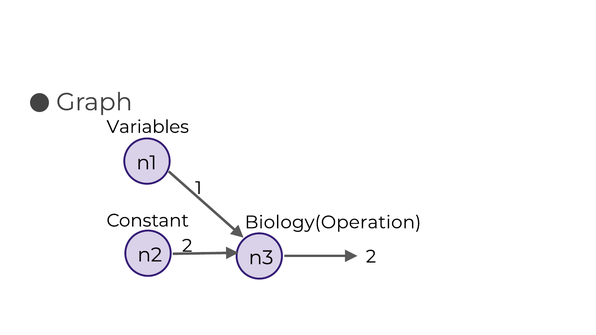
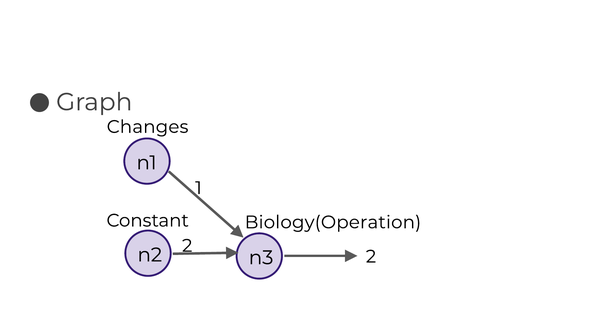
Variables: Variables -> Changes
